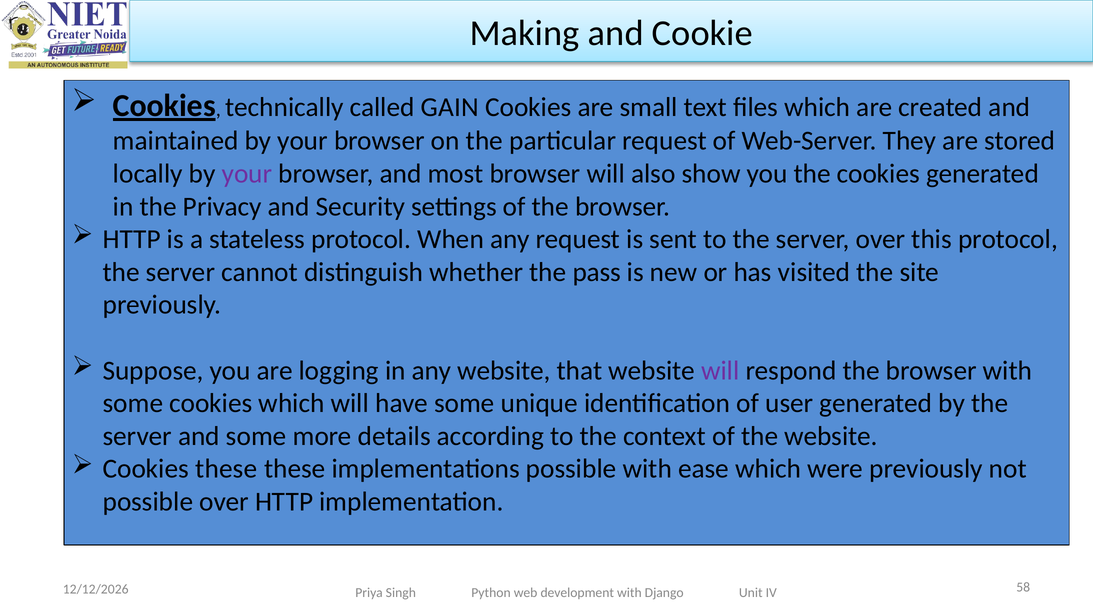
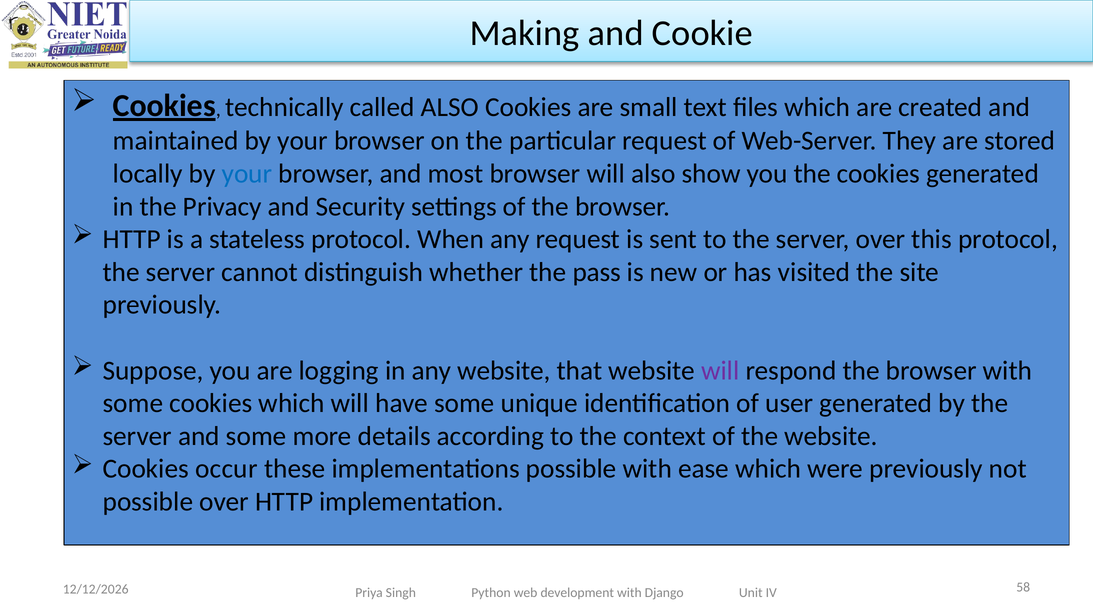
called GAIN: GAIN -> ALSO
your at (247, 174) colour: purple -> blue
Cookies these: these -> occur
